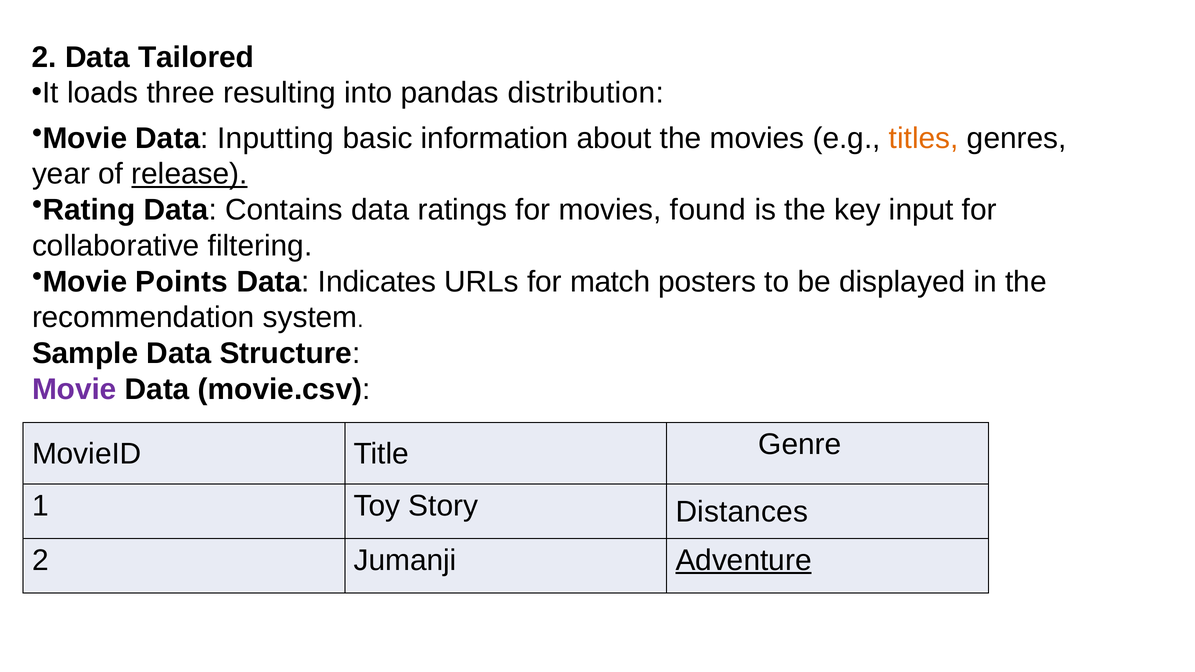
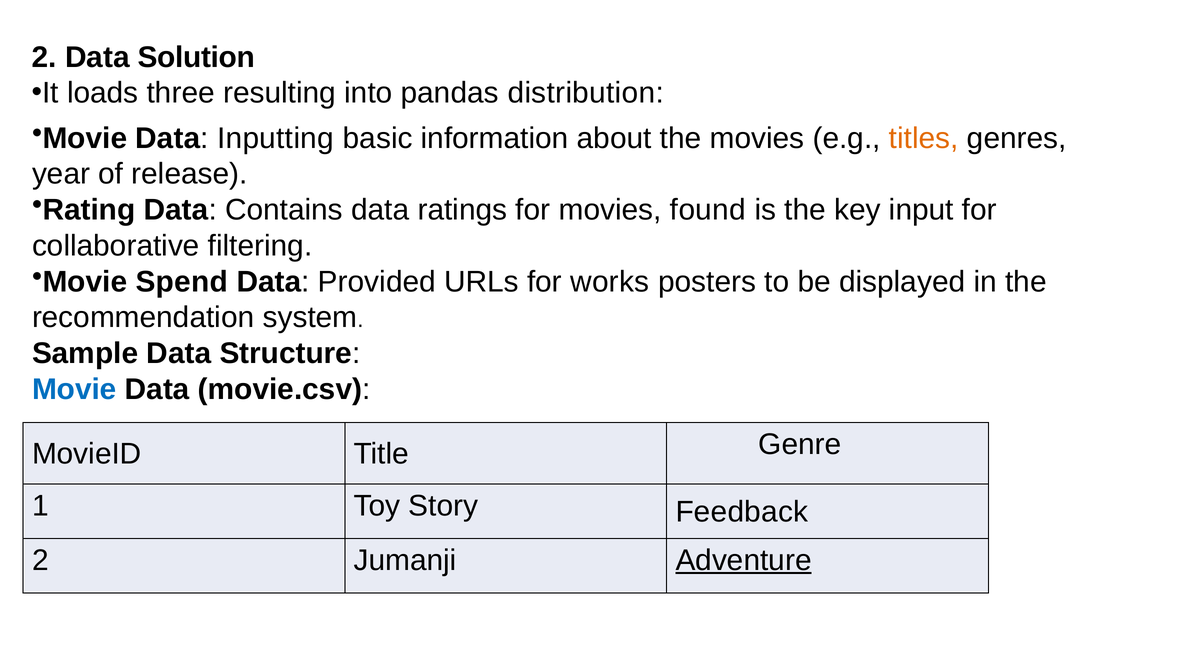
Tailored: Tailored -> Solution
release underline: present -> none
Points: Points -> Spend
Indicates: Indicates -> Provided
match: match -> works
Movie at (74, 389) colour: purple -> blue
Distances: Distances -> Feedback
